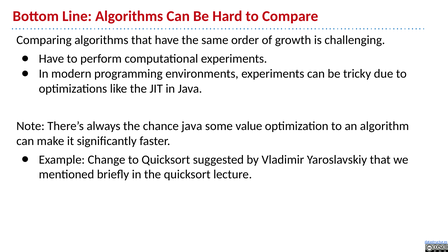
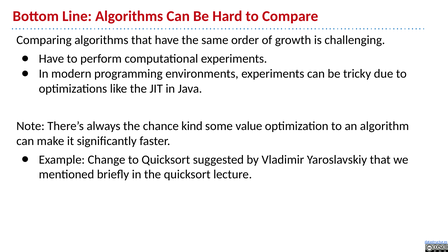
chance java: java -> kind
